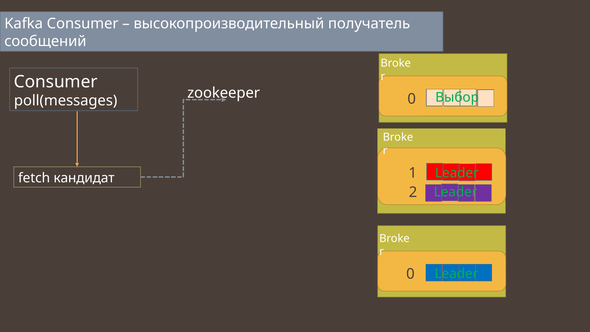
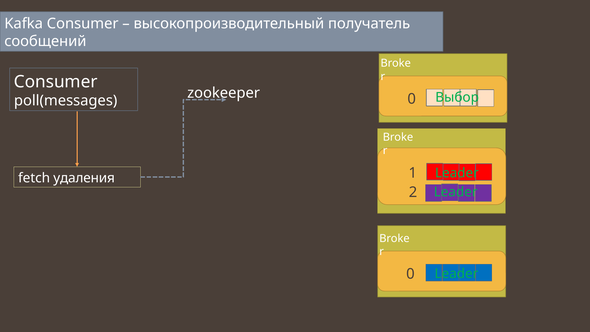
кандидат: кандидат -> удаления
